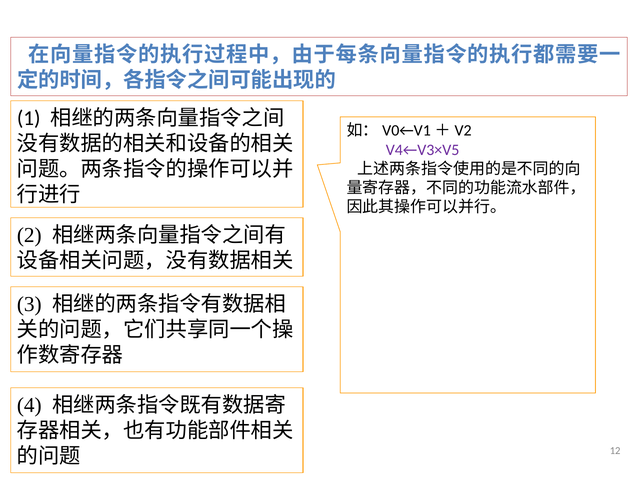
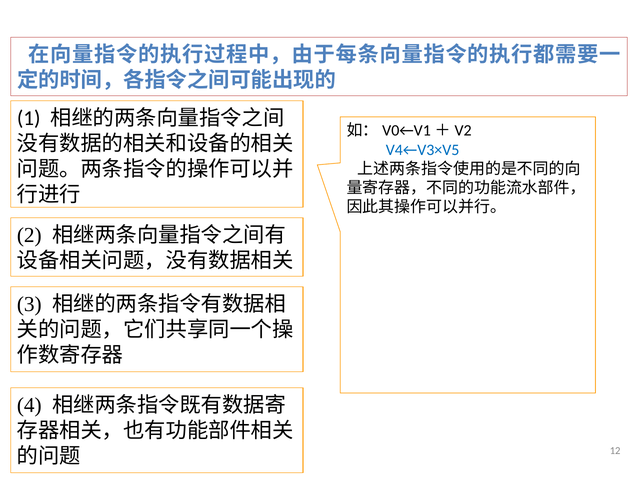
V4←V3×V5 colour: purple -> blue
